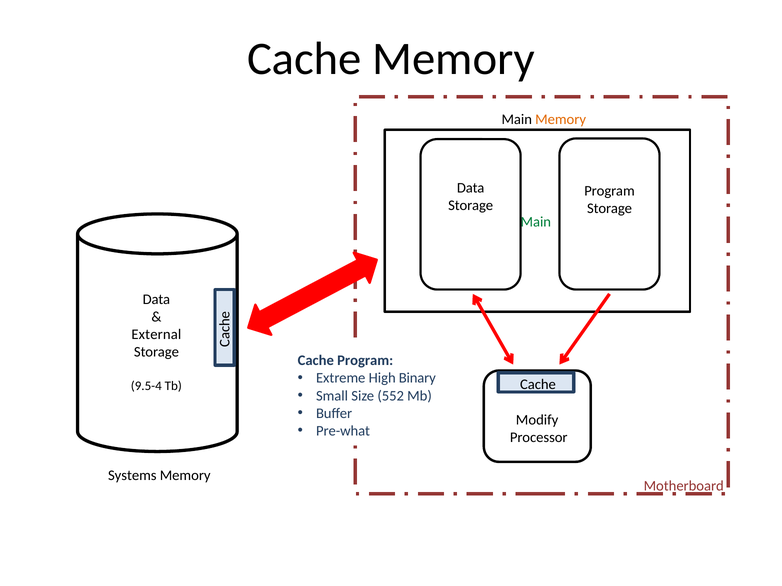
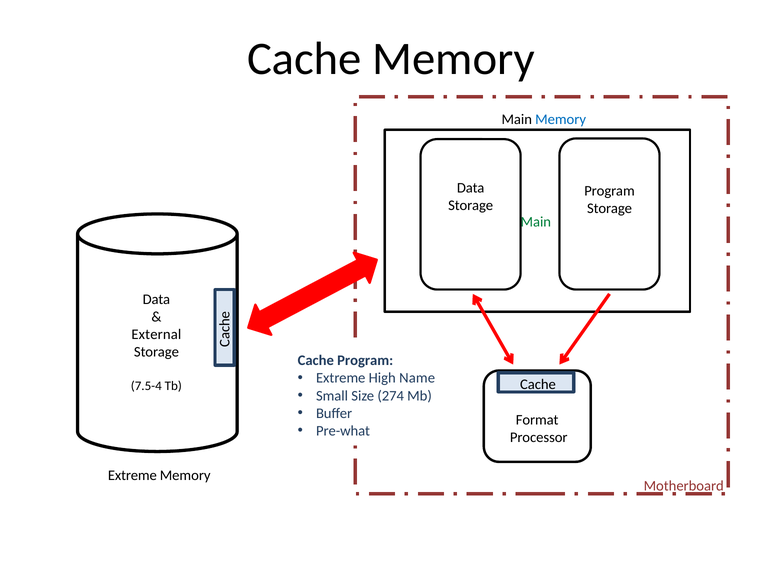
Memory at (561, 119) colour: orange -> blue
Binary: Binary -> Name
9.5-4: 9.5-4 -> 7.5-4
552: 552 -> 274
Modify: Modify -> Format
Systems at (132, 476): Systems -> Extreme
